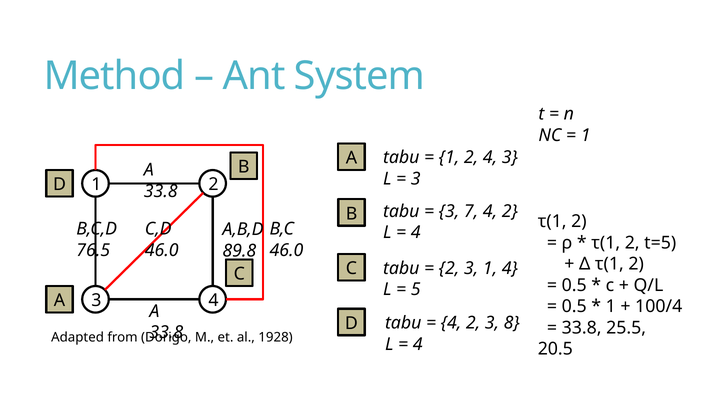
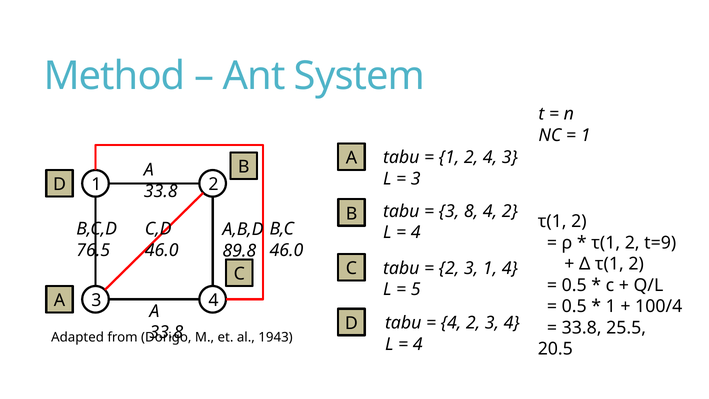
7: 7 -> 8
t=5: t=5 -> t=9
2 3 8: 8 -> 4
1928: 1928 -> 1943
